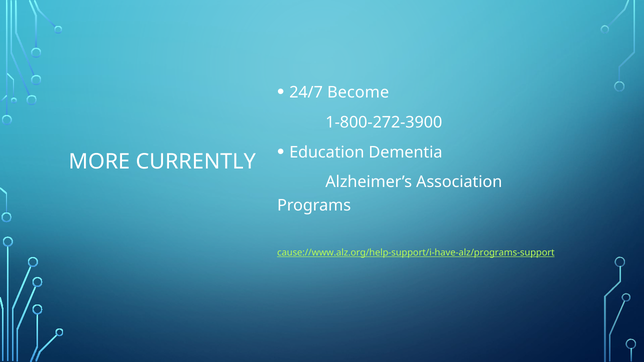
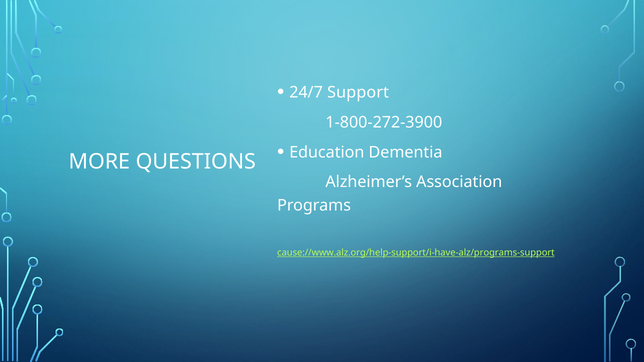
Become: Become -> Support
CURRENTLY: CURRENTLY -> QUESTIONS
